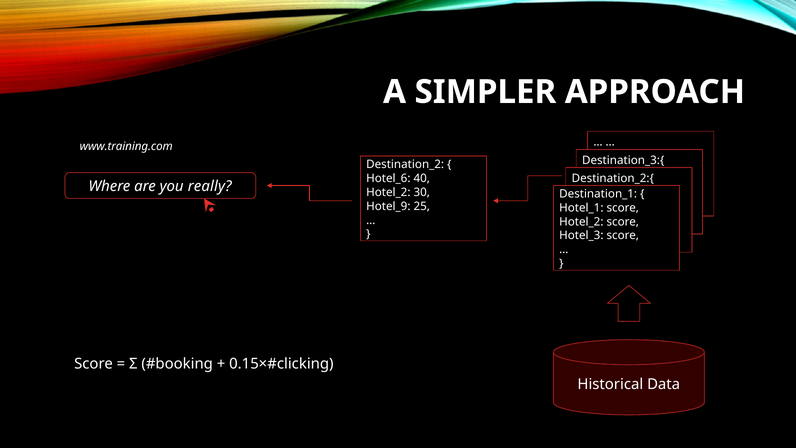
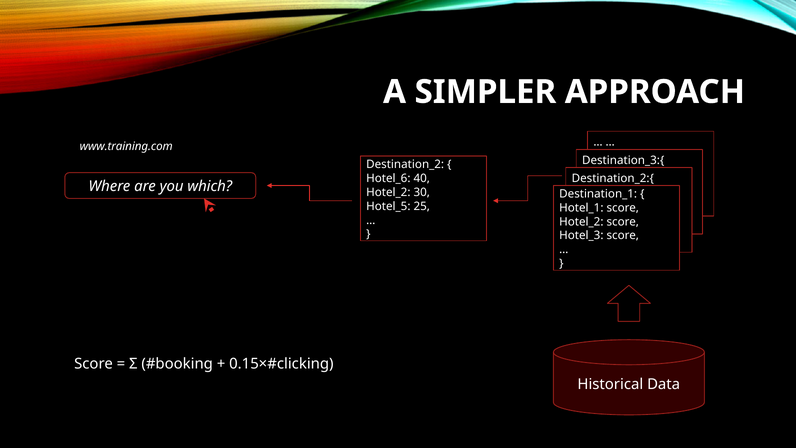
really: really -> which
Hotel_9: Hotel_9 -> Hotel_5
